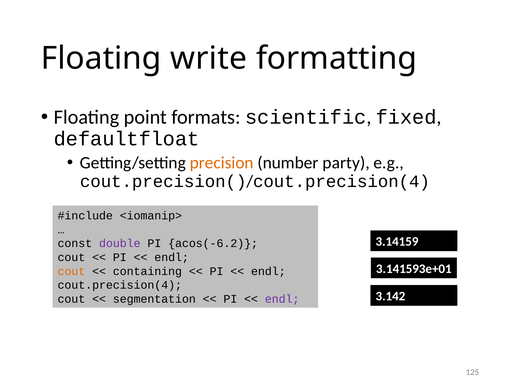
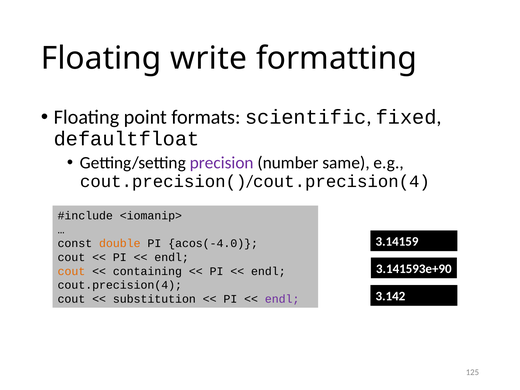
precision colour: orange -> purple
party: party -> same
double colour: purple -> orange
acos(-6.2: acos(-6.2 -> acos(-4.0
3.141593e+01: 3.141593e+01 -> 3.141593e+90
segmentation: segmentation -> substitution
